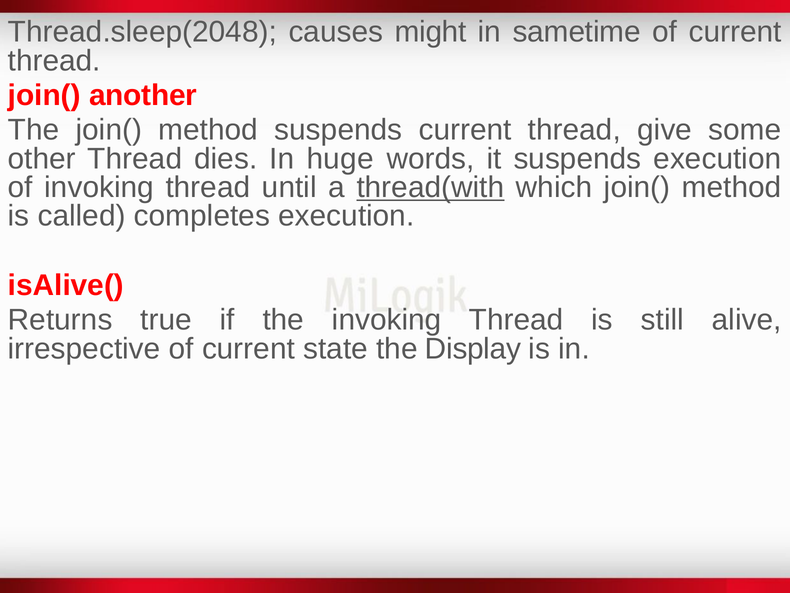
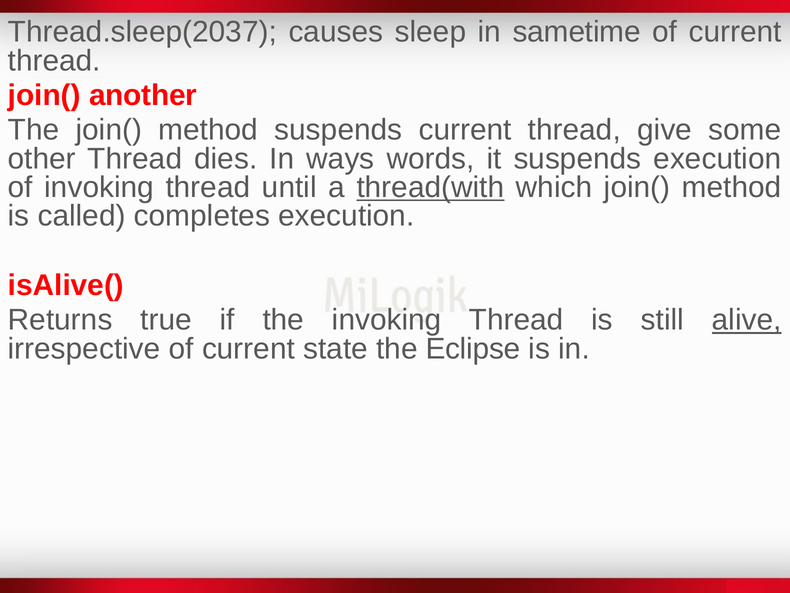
Thread.sleep(2048: Thread.sleep(2048 -> Thread.sleep(2037
might: might -> sleep
huge: huge -> ways
alive underline: none -> present
Display: Display -> Eclipse
